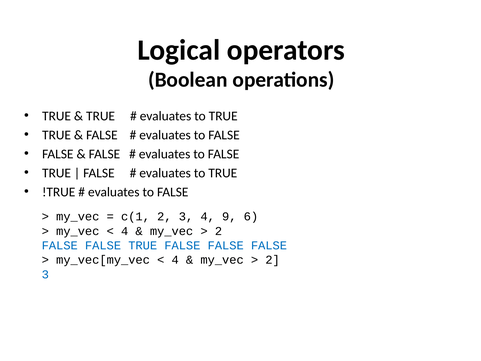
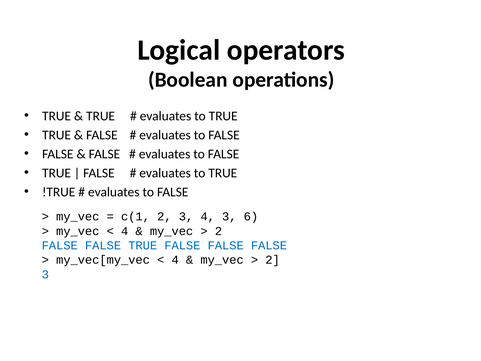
4 9: 9 -> 3
